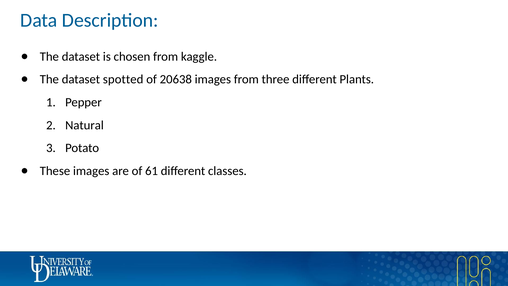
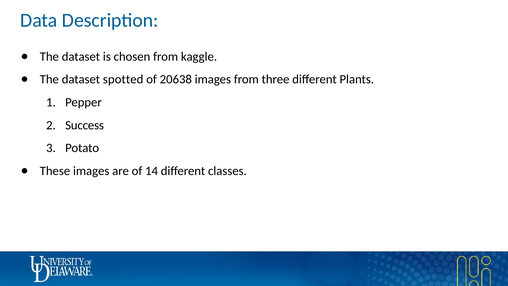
Natural: Natural -> Success
61: 61 -> 14
